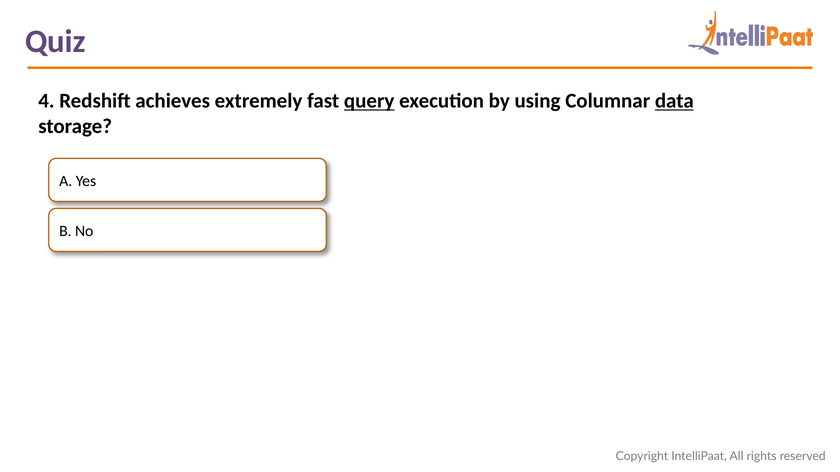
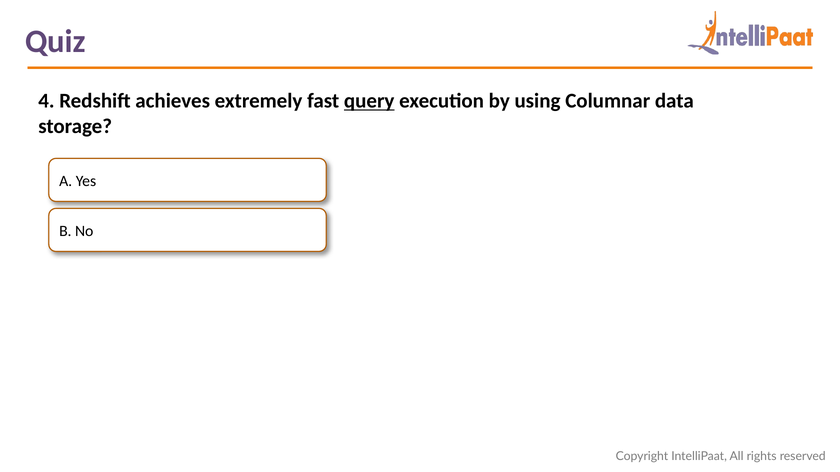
data underline: present -> none
